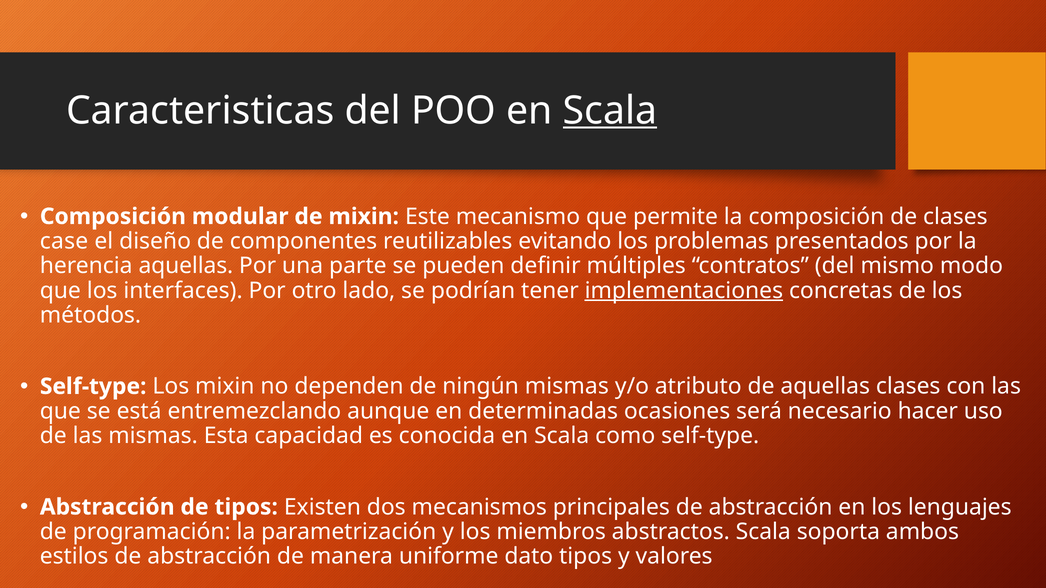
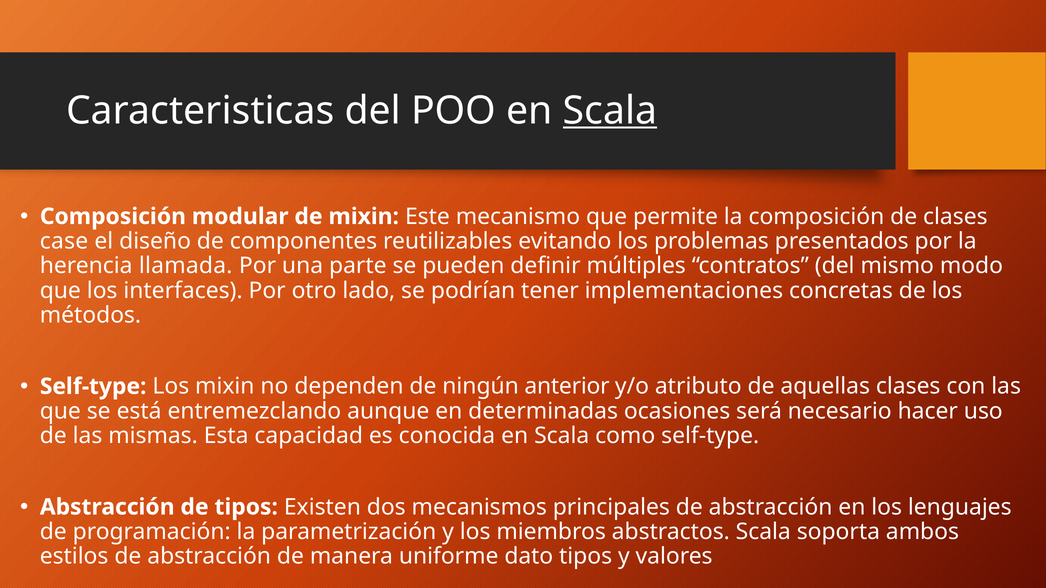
herencia aquellas: aquellas -> llamada
implementaciones underline: present -> none
ningún mismas: mismas -> anterior
